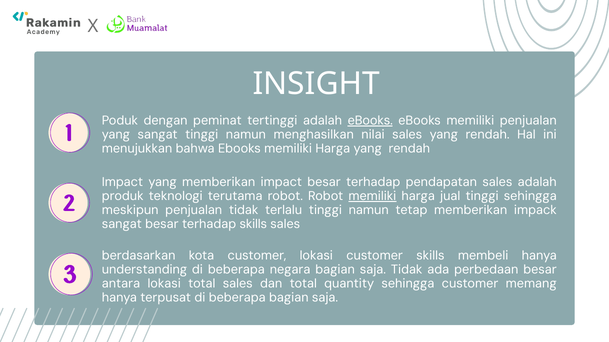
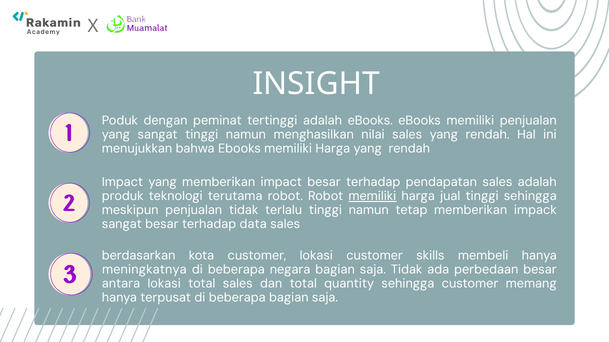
eBooks at (370, 121) underline: present -> none
terhadap skills: skills -> data
understanding: understanding -> meningkatnya
